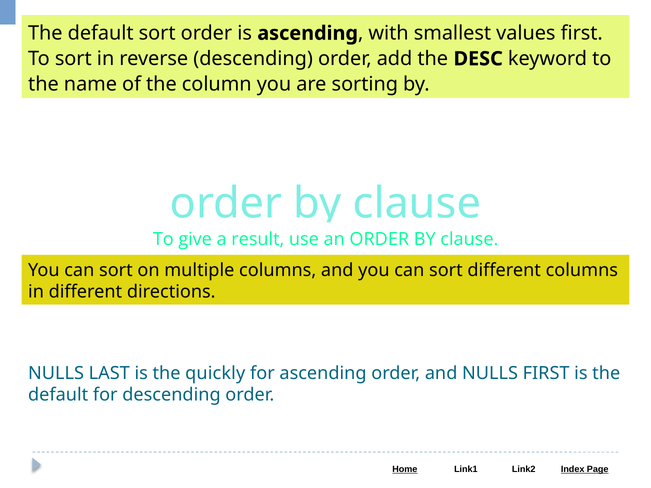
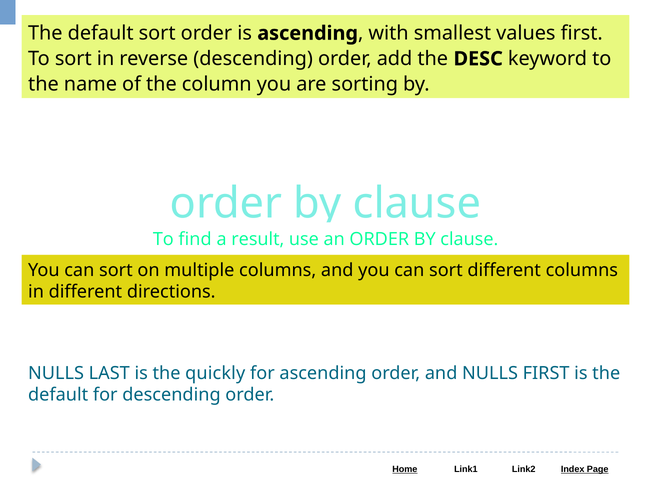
give: give -> find
